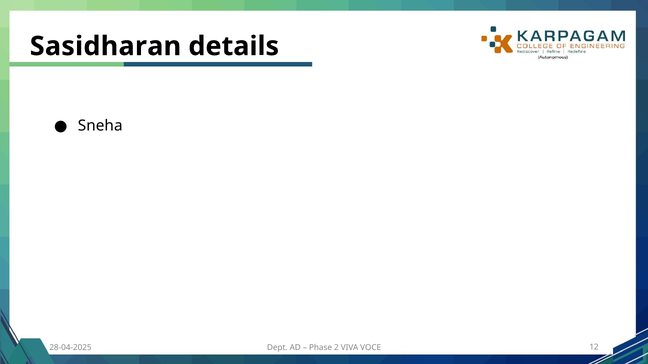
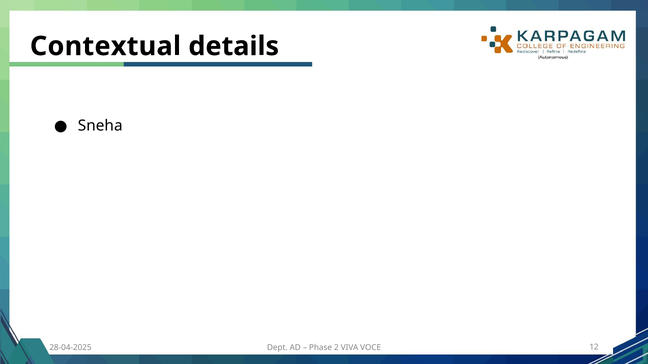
Sasidharan: Sasidharan -> Contextual
